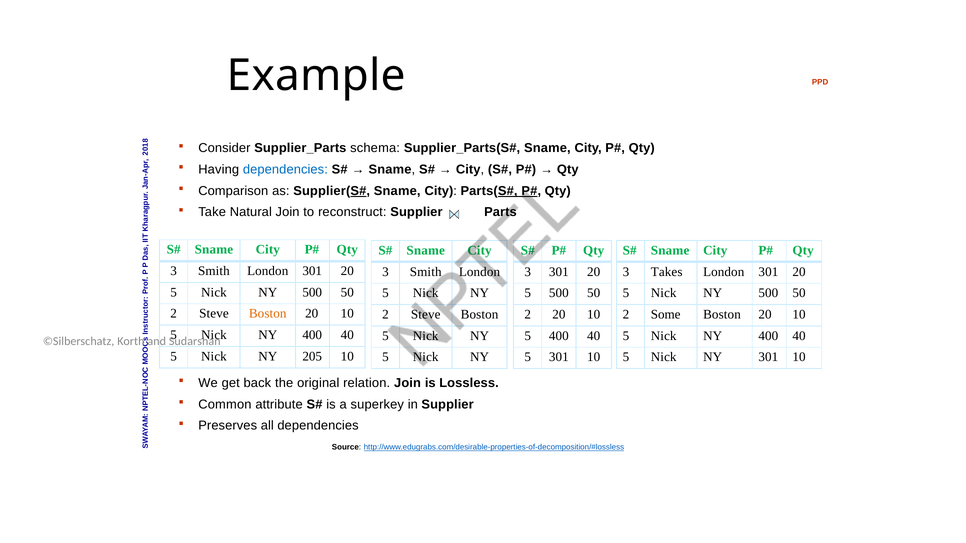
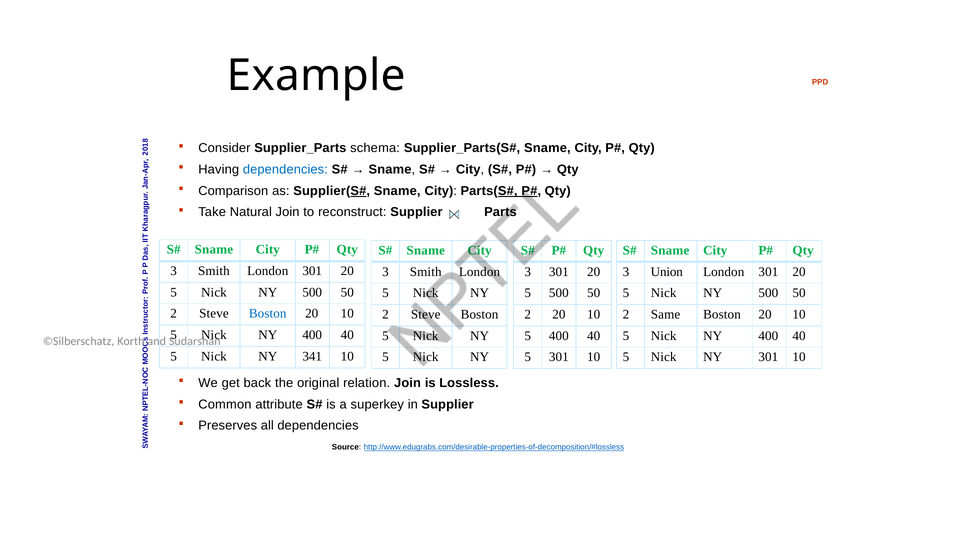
Takes: Takes -> Union
Boston at (268, 314) colour: orange -> blue
Some: Some -> Same
205: 205 -> 341
